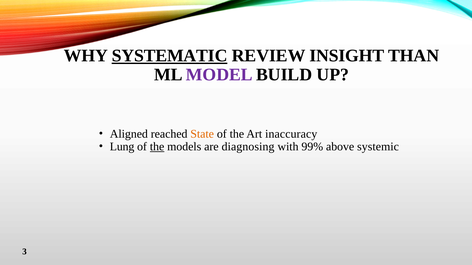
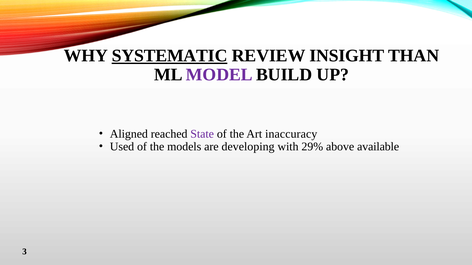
State colour: orange -> purple
Lung: Lung -> Used
the at (157, 147) underline: present -> none
diagnosing: diagnosing -> developing
99%: 99% -> 29%
systemic: systemic -> available
